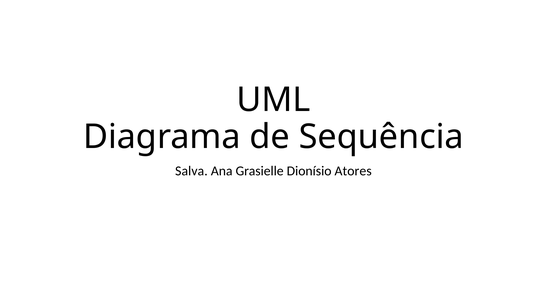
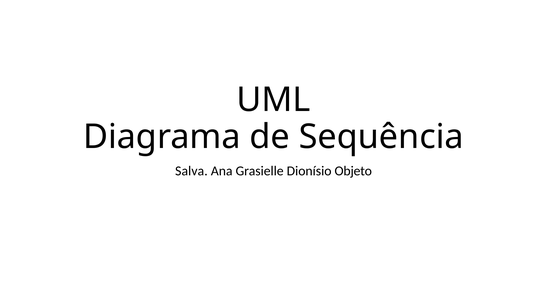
Atores: Atores -> Objeto
